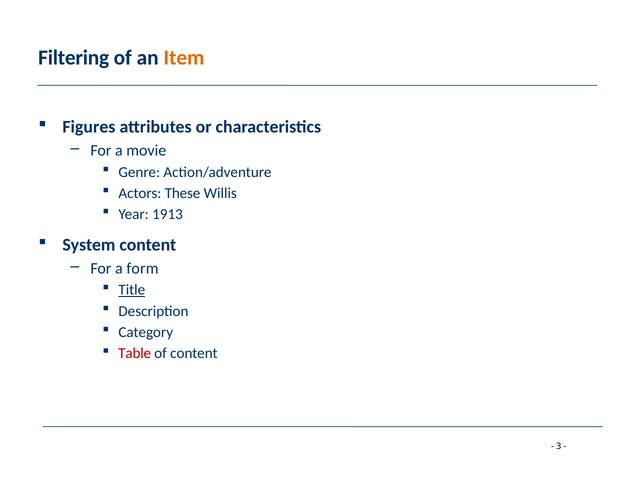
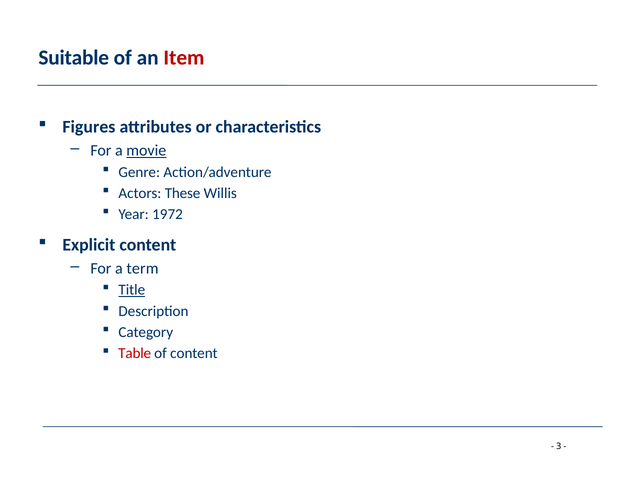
Filtering: Filtering -> Suitable
Item colour: orange -> red
movie underline: none -> present
1913: 1913 -> 1972
System: System -> Explicit
form: form -> term
